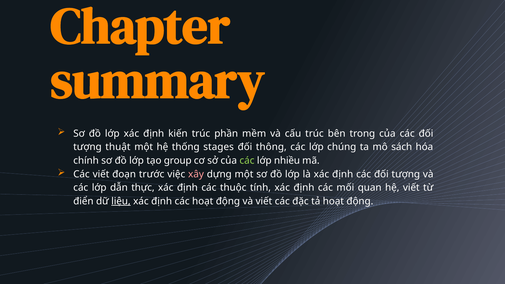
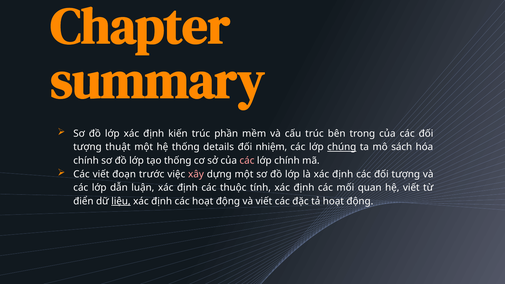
stages: stages -> details
thông: thông -> nhiệm
chúng underline: none -> present
tạo group: group -> thống
các at (247, 161) colour: light green -> pink
lớp nhiều: nhiều -> chính
thực: thực -> luận
